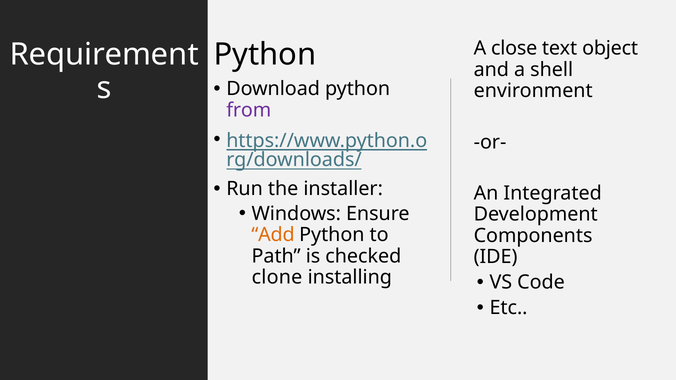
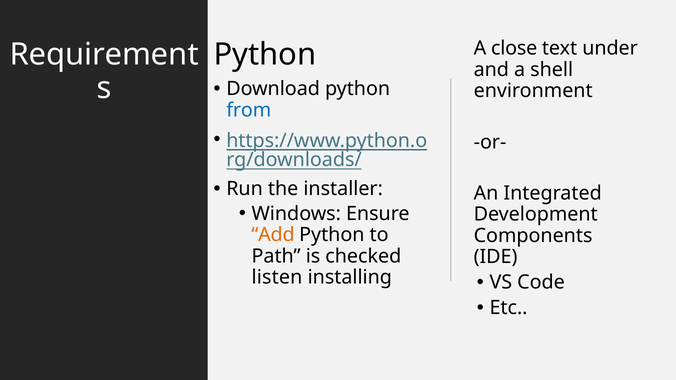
object: object -> under
from colour: purple -> blue
clone: clone -> listen
